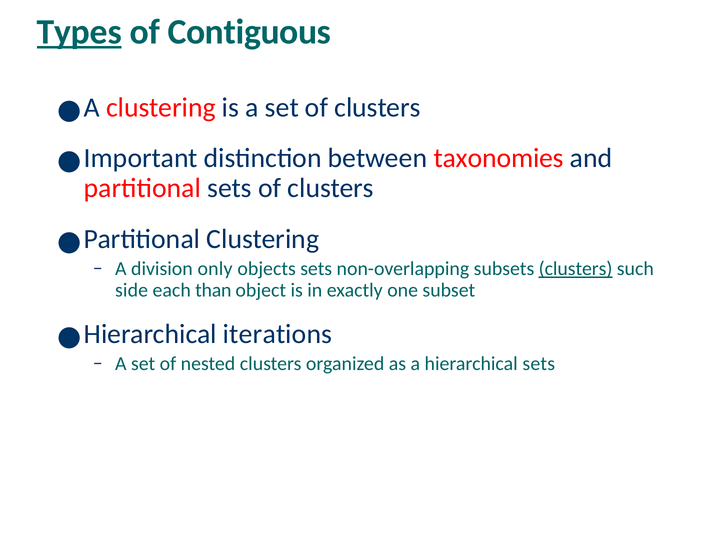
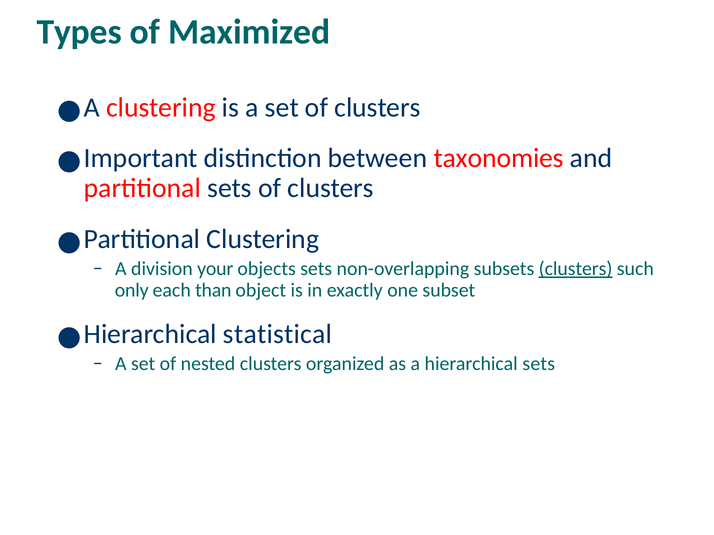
Types underline: present -> none
Contiguous: Contiguous -> Maximized
only: only -> your
side: side -> only
iterations: iterations -> statistical
